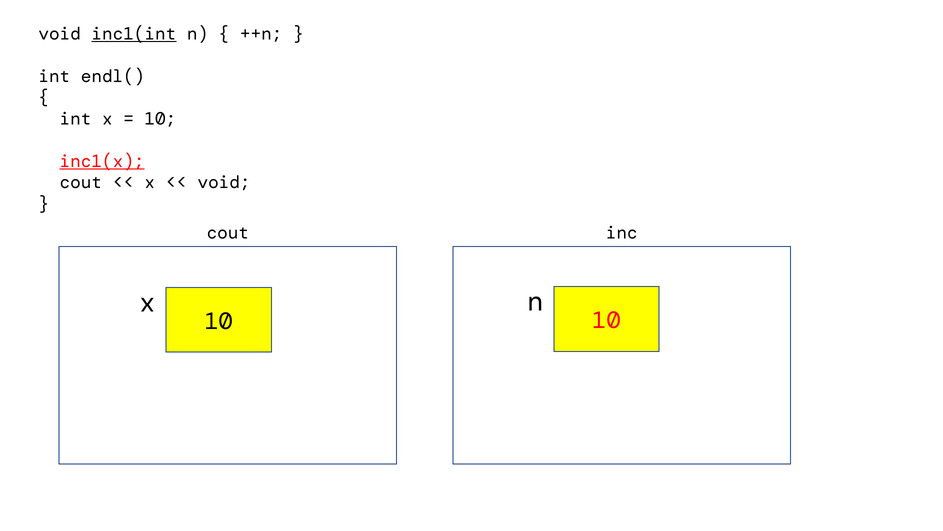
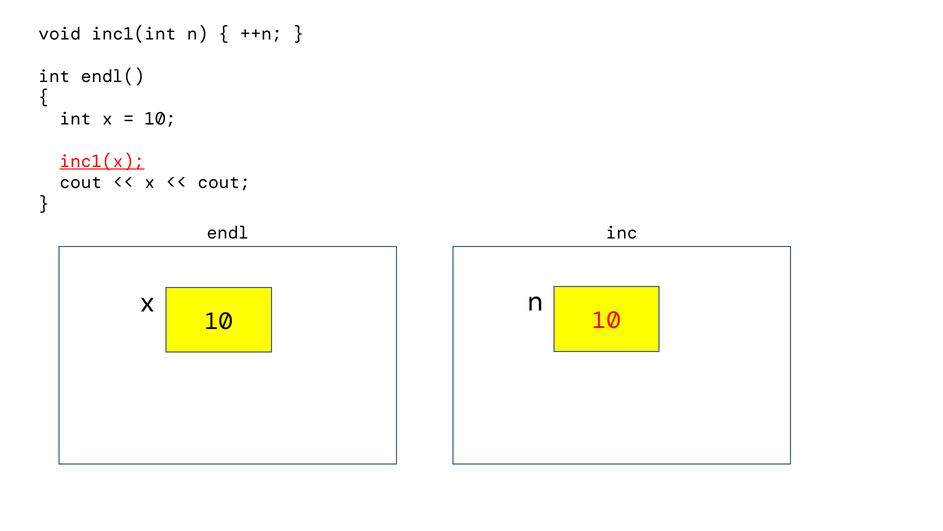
inc1(int underline: present -> none
void at (224, 182): void -> cout
cout at (228, 233): cout -> endl
